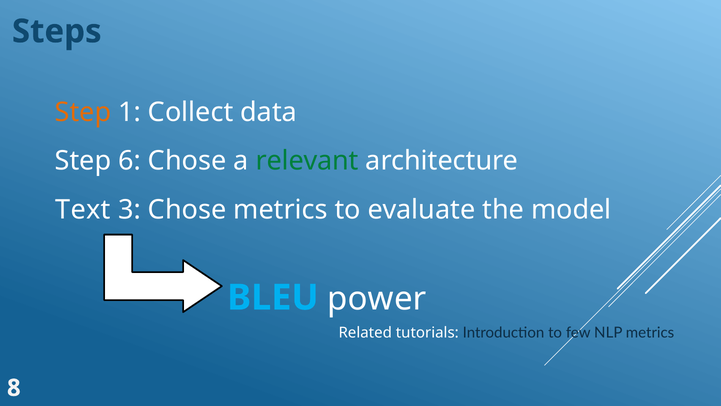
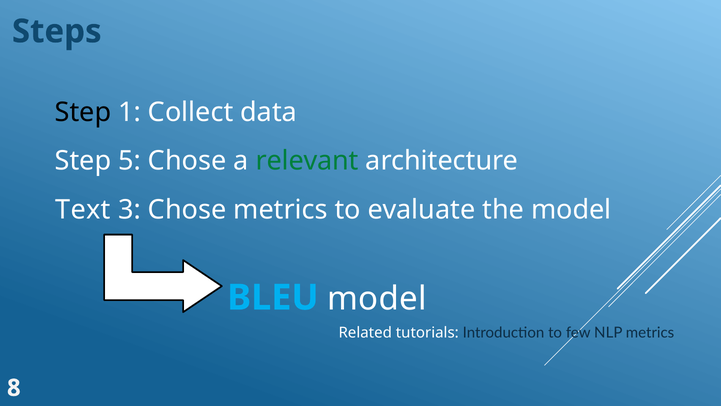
Step at (83, 112) colour: orange -> black
6: 6 -> 5
BLEU power: power -> model
